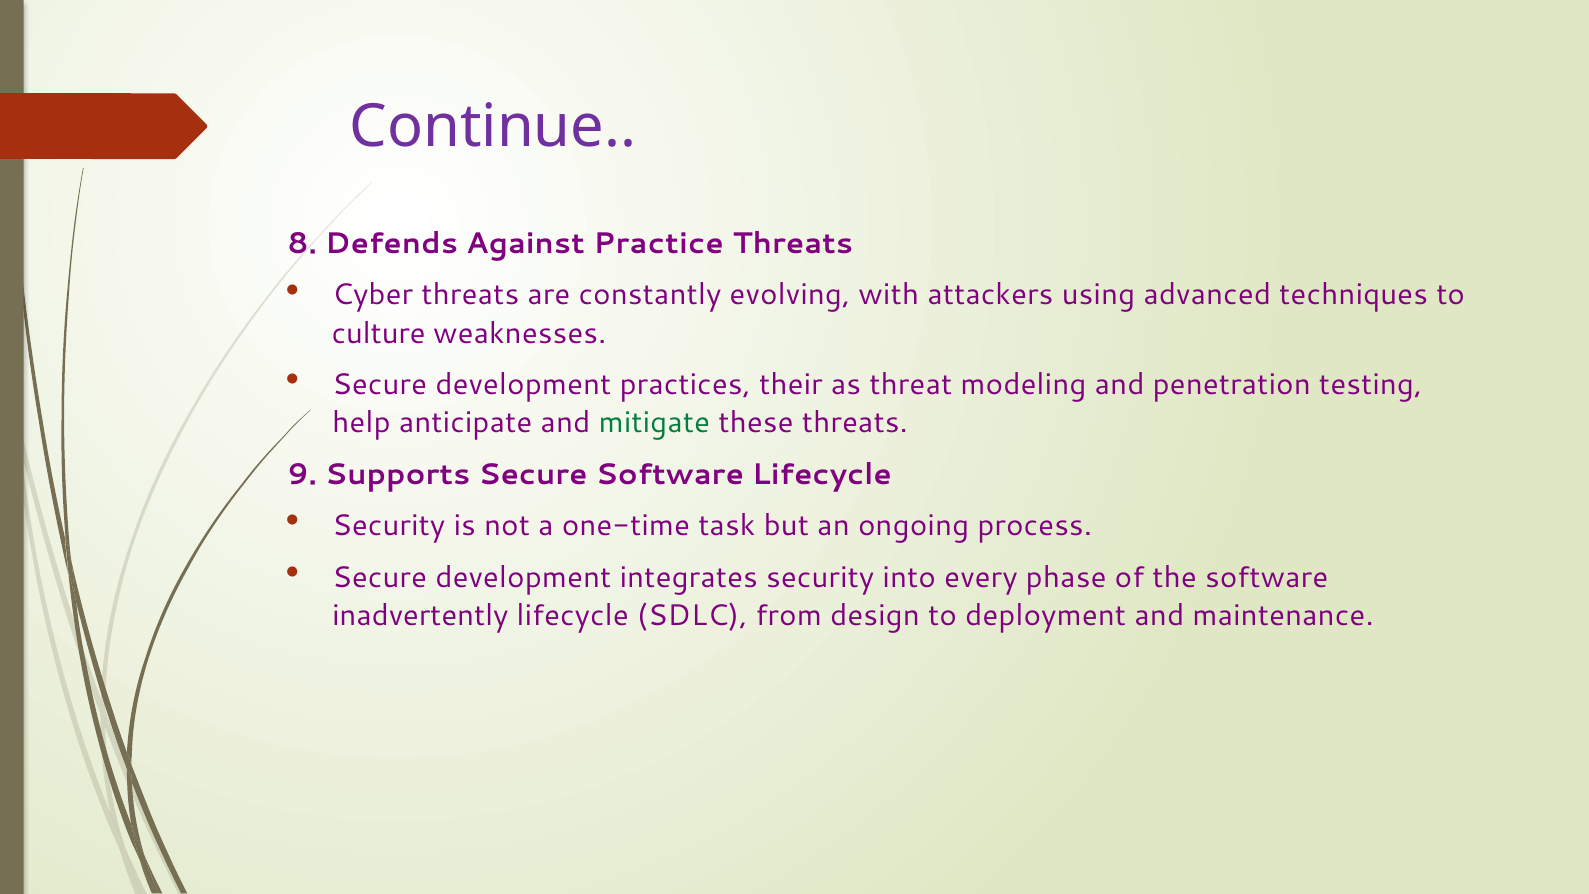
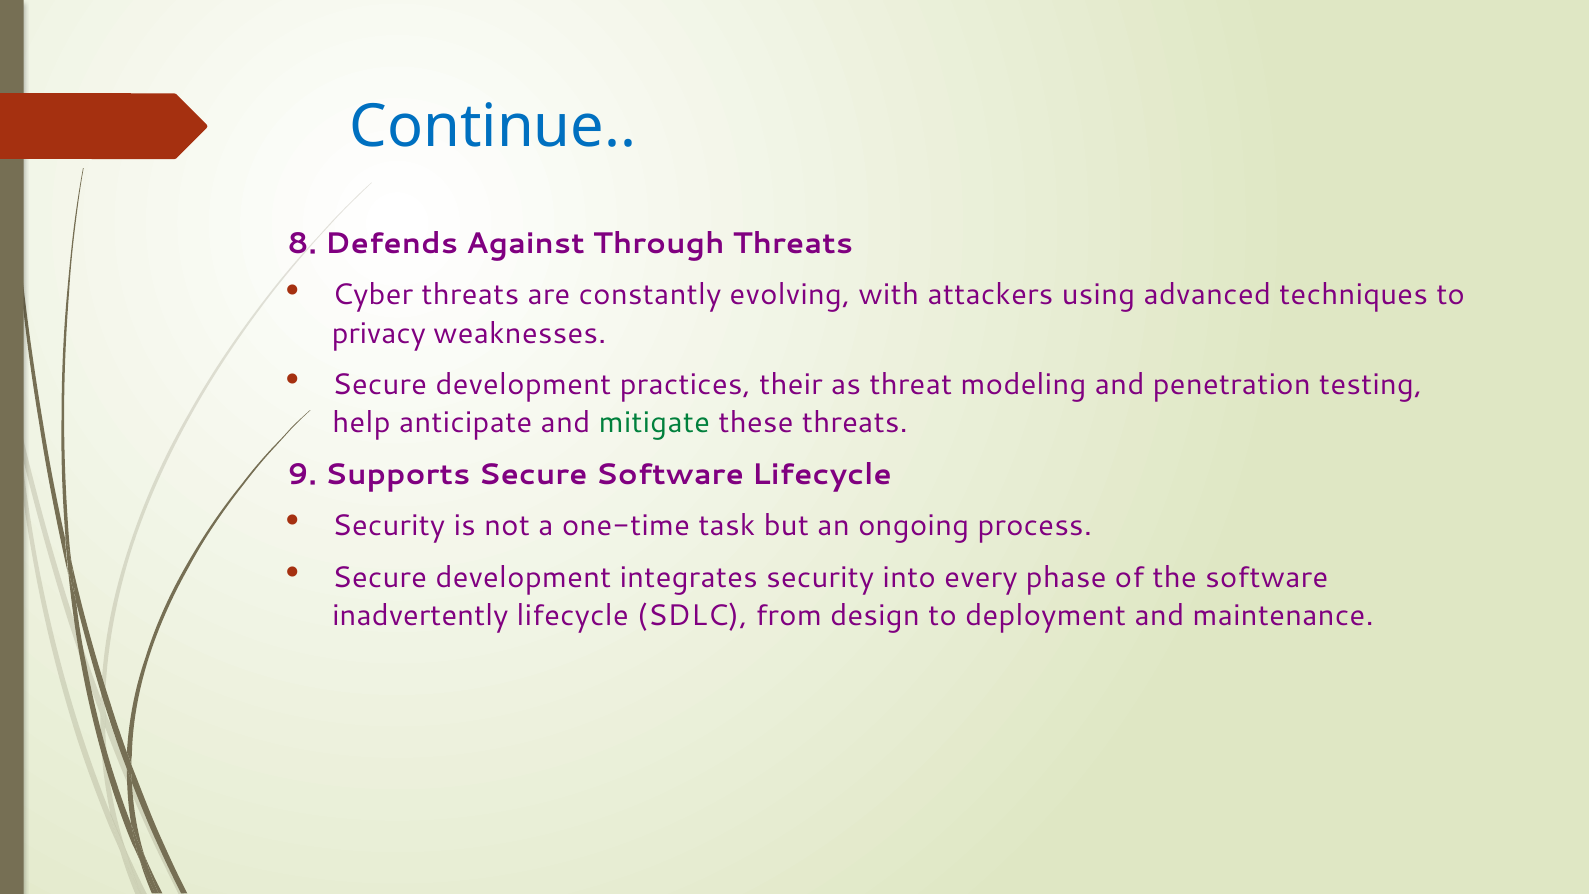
Continue colour: purple -> blue
Practice: Practice -> Through
culture: culture -> privacy
